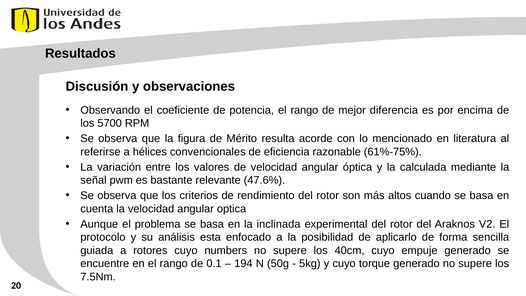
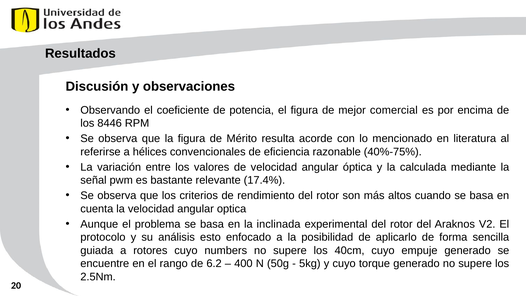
potencia el rango: rango -> figura
diferencia: diferencia -> comercial
5700: 5700 -> 8446
61%-75%: 61%-75% -> 40%-75%
47.6%: 47.6% -> 17.4%
esta: esta -> esto
0.1: 0.1 -> 6.2
194: 194 -> 400
7.5Nm: 7.5Nm -> 2.5Nm
